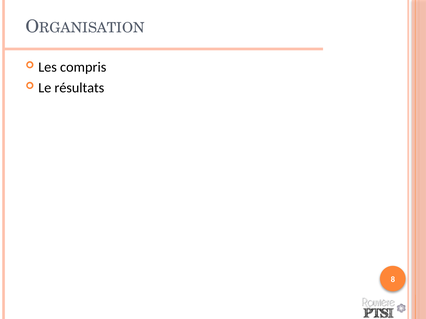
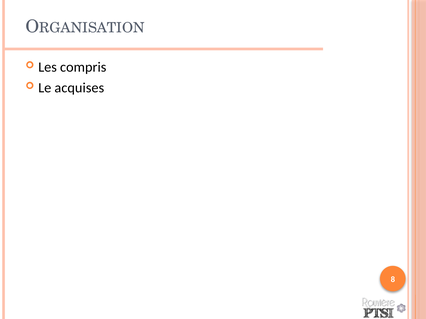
résultats: résultats -> acquises
